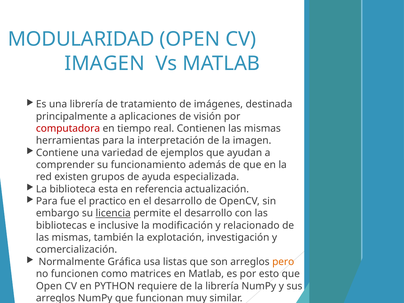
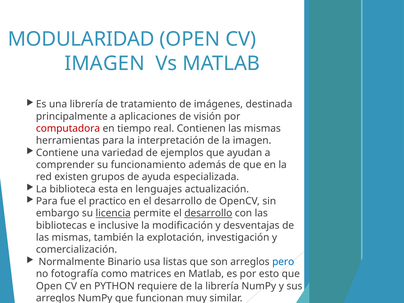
referencia: referencia -> lenguajes
desarrollo at (208, 213) underline: none -> present
relacionado: relacionado -> desventajas
Gráfica: Gráfica -> Binario
pero colour: orange -> blue
funcionen: funcionen -> fotografía
